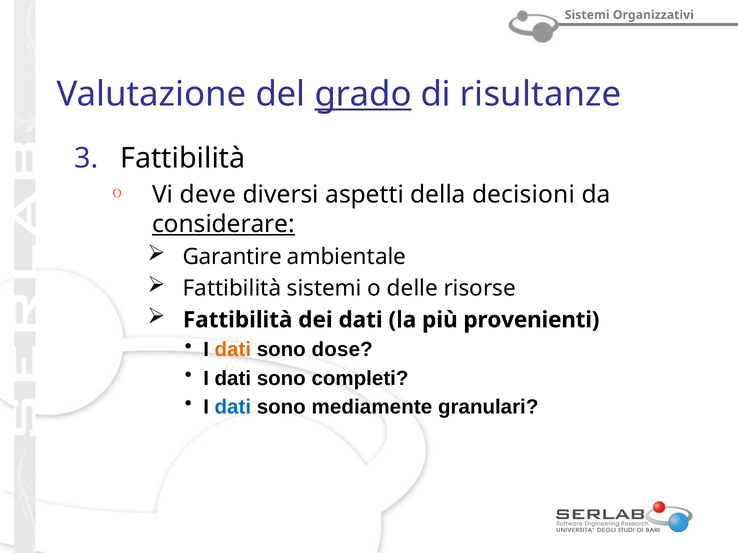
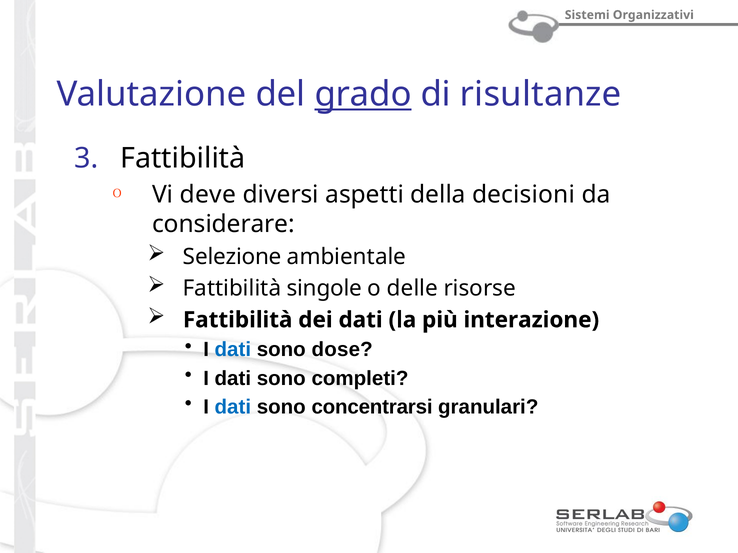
considerare underline: present -> none
Garantire: Garantire -> Selezione
Fattibilità sistemi: sistemi -> singole
provenienti: provenienti -> interazione
dati at (233, 350) colour: orange -> blue
mediamente: mediamente -> concentrarsi
